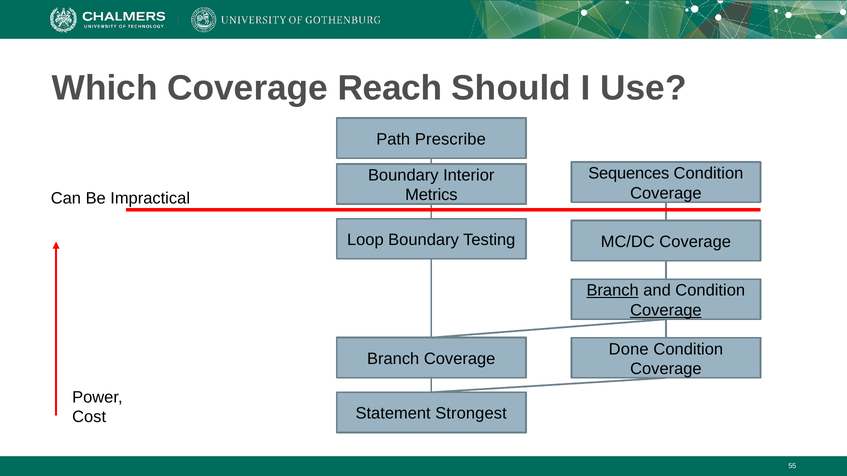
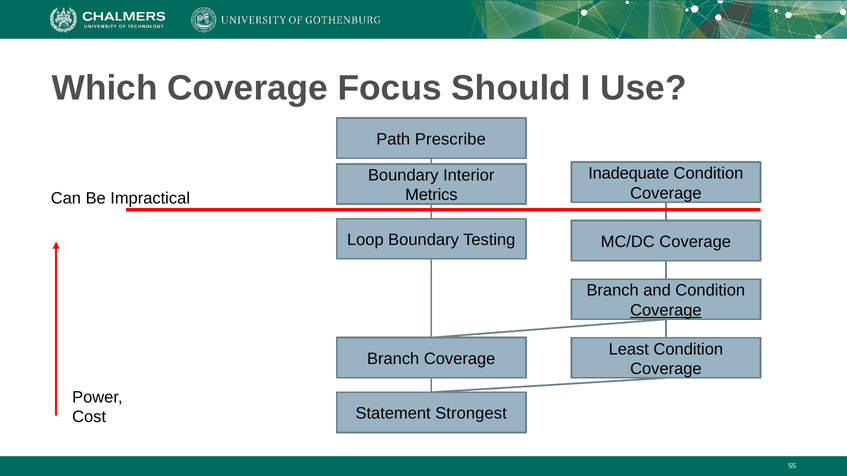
Reach: Reach -> Focus
Sequences: Sequences -> Inadequate
Branch at (613, 291) underline: present -> none
Done: Done -> Least
